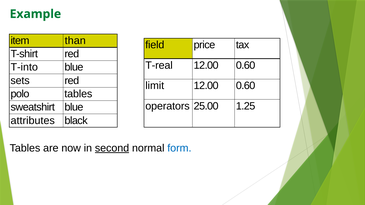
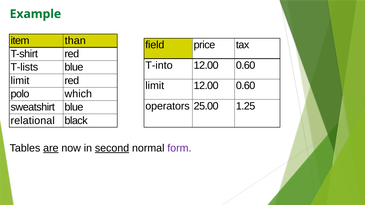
T-real: T-real -> T-into
T-into: T-into -> T-lists
sets at (20, 81): sets -> limit
polo tables: tables -> which
attributes: attributes -> relational
are underline: none -> present
form colour: blue -> purple
